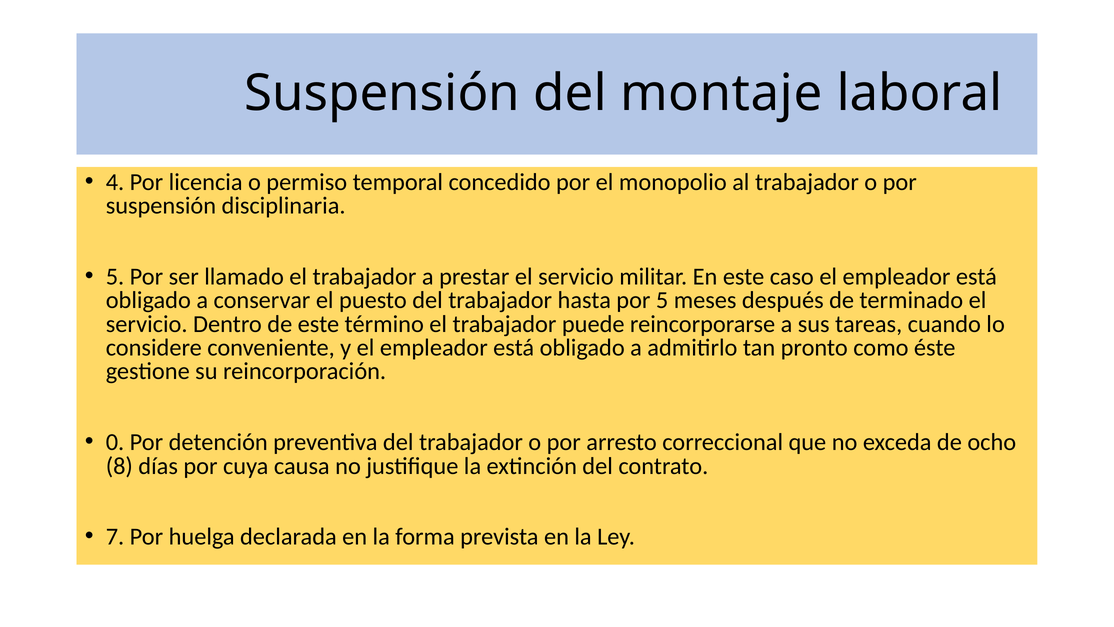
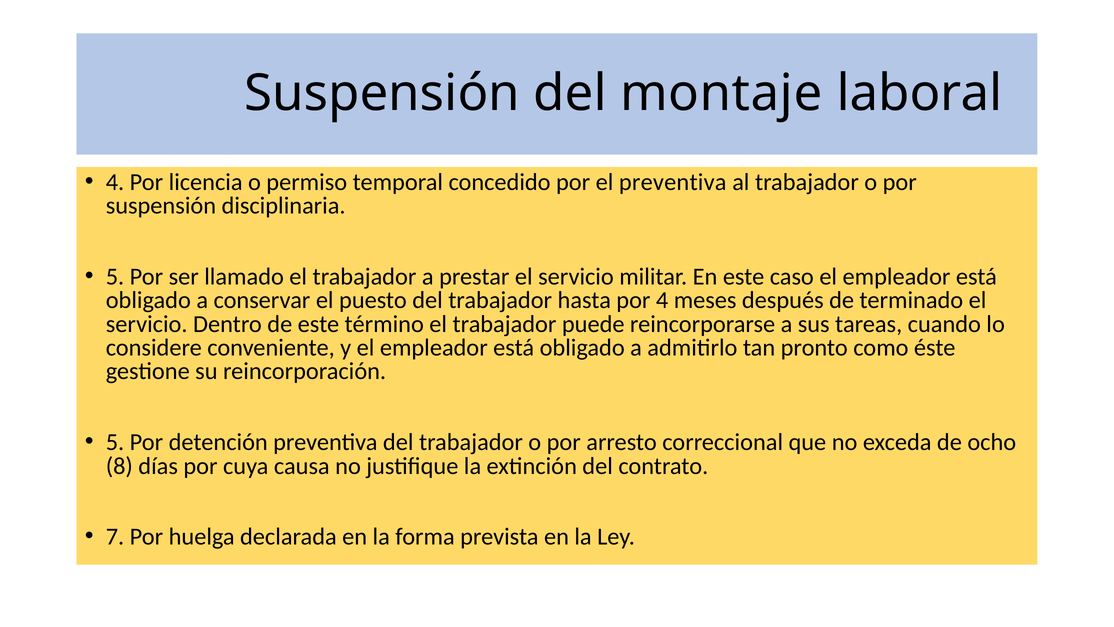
el monopolio: monopolio -> preventiva
por 5: 5 -> 4
0 at (115, 442): 0 -> 5
